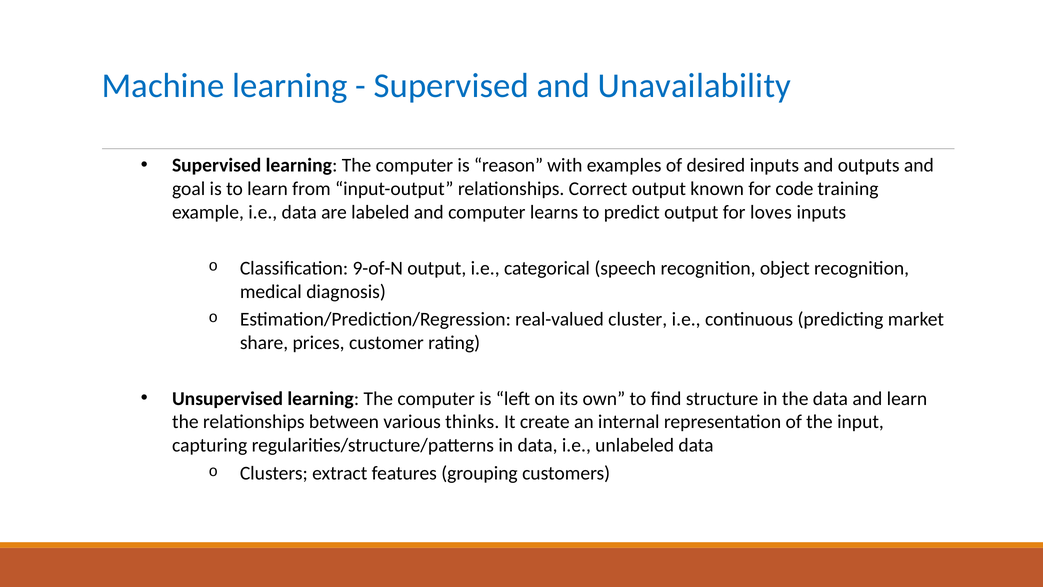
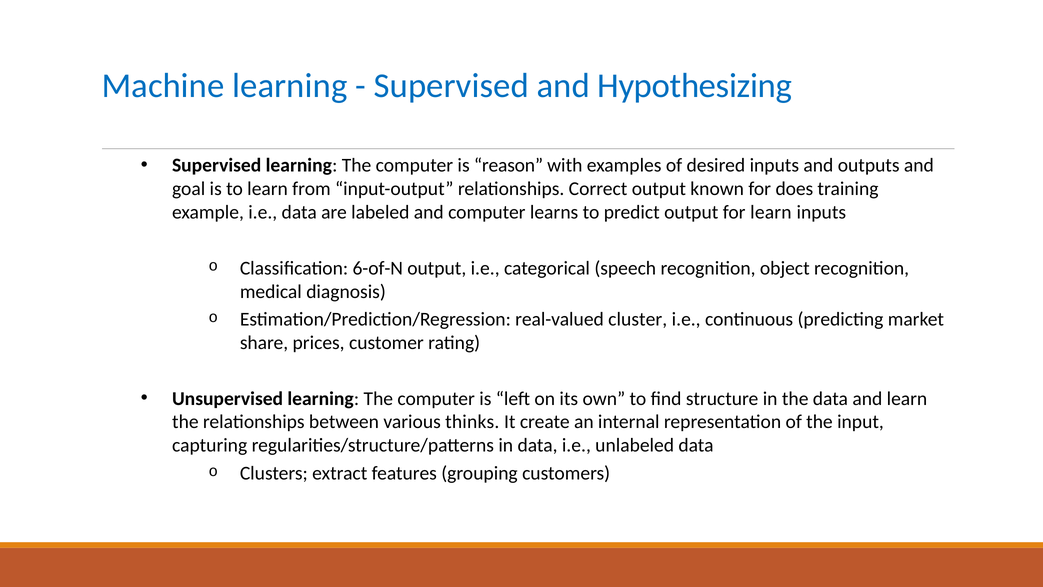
Unavailability: Unavailability -> Hypothesizing
code: code -> does
for loves: loves -> learn
9-of-N: 9-of-N -> 6-of-N
